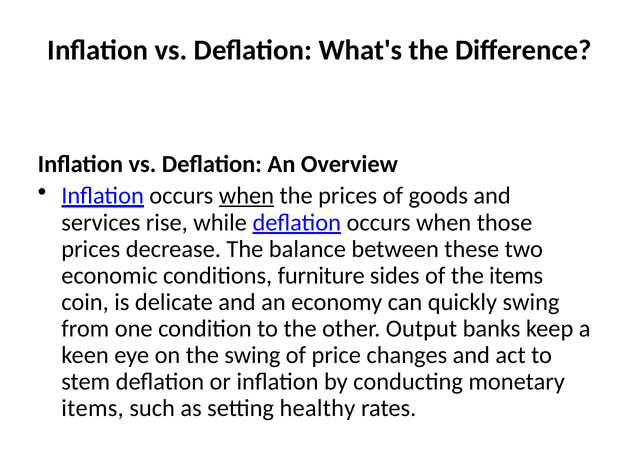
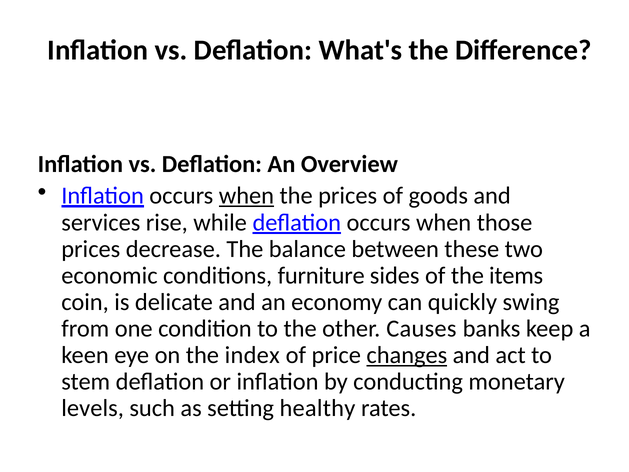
Output: Output -> Causes
the swing: swing -> index
changes underline: none -> present
items at (93, 408): items -> levels
